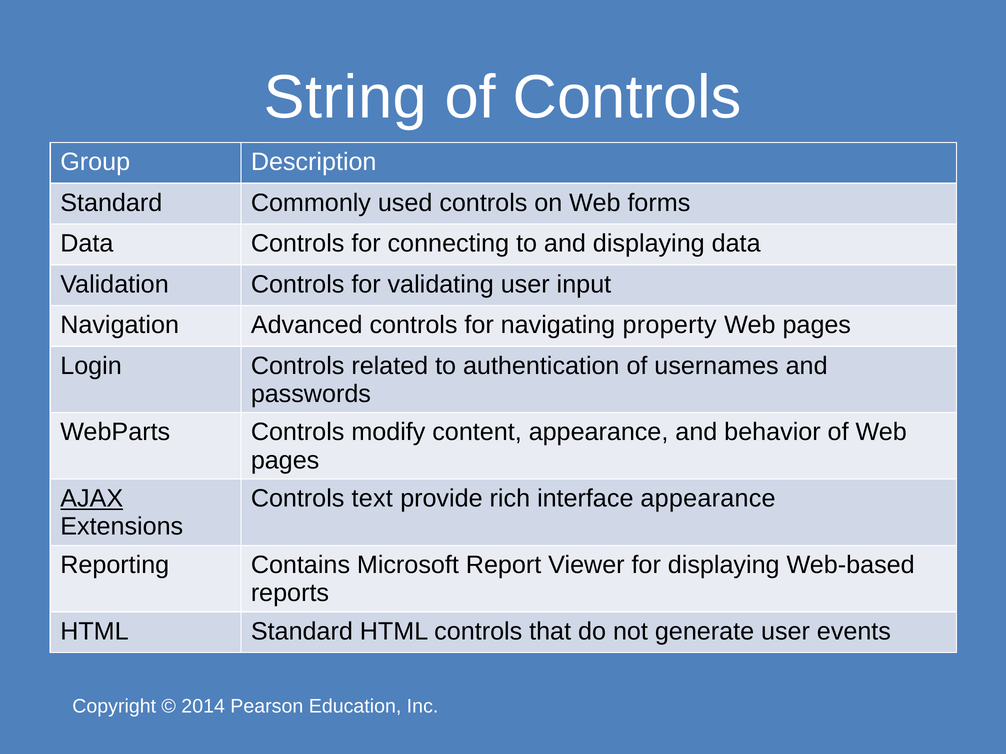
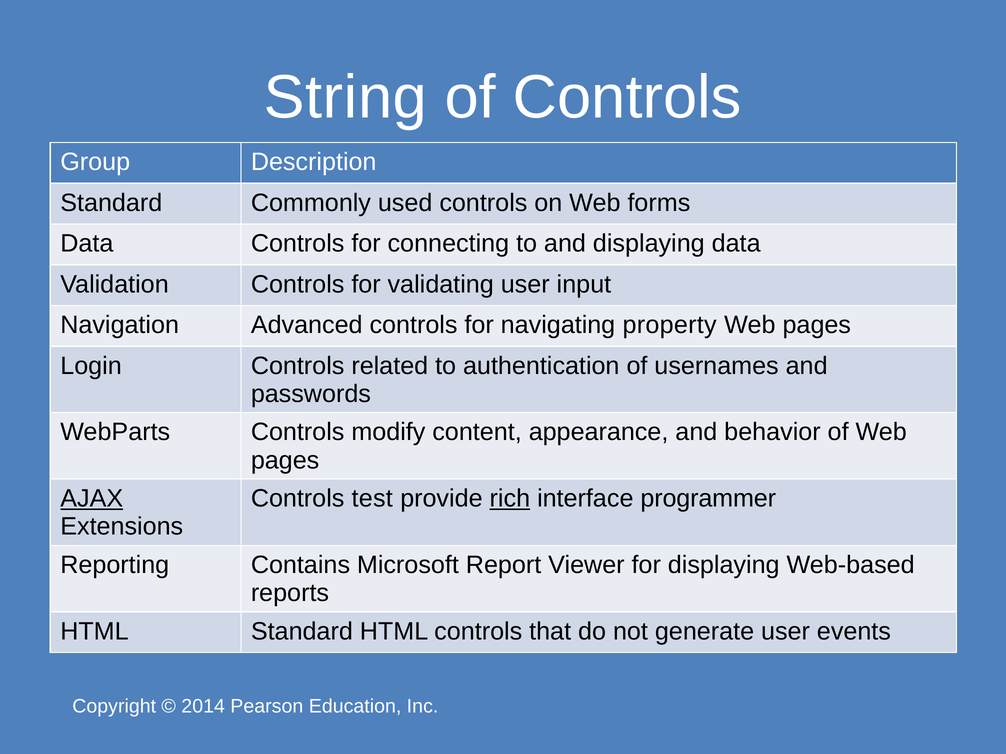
text: text -> test
rich underline: none -> present
interface appearance: appearance -> programmer
